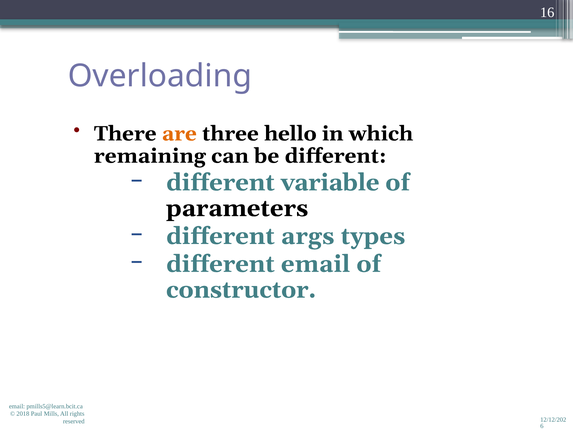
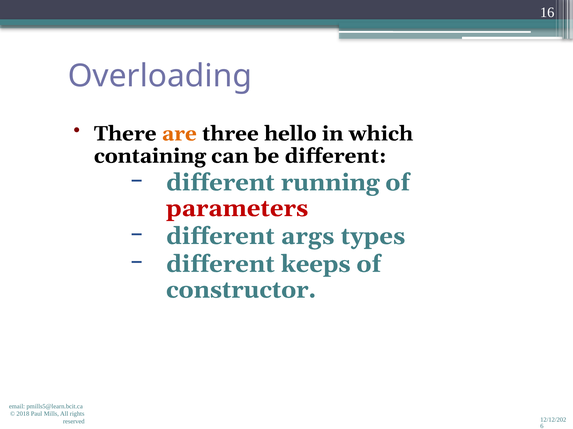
remaining: remaining -> containing
variable: variable -> running
parameters colour: black -> red
different email: email -> keeps
